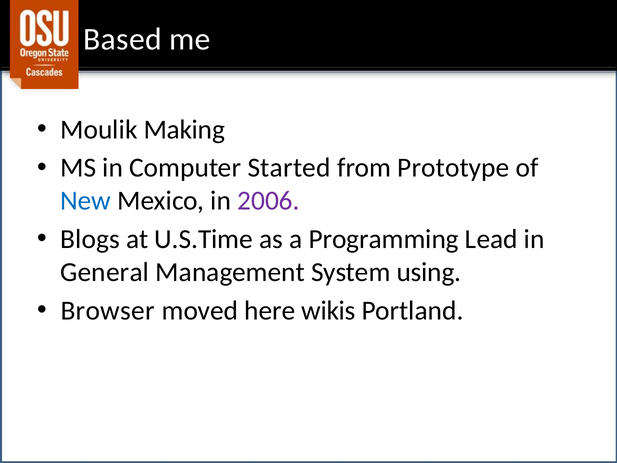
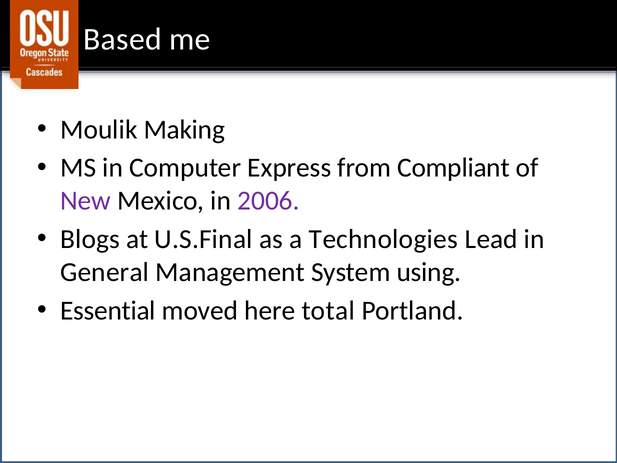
Started: Started -> Express
Prototype: Prototype -> Compliant
New colour: blue -> purple
U.S.Time: U.S.Time -> U.S.Final
Programming: Programming -> Technologies
Browser: Browser -> Essential
wikis: wikis -> total
